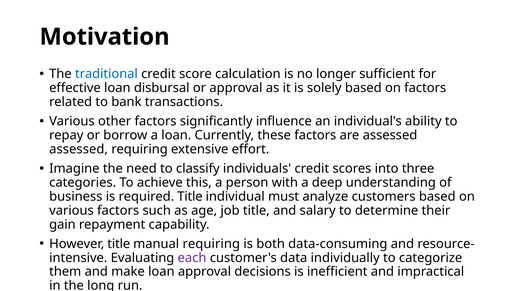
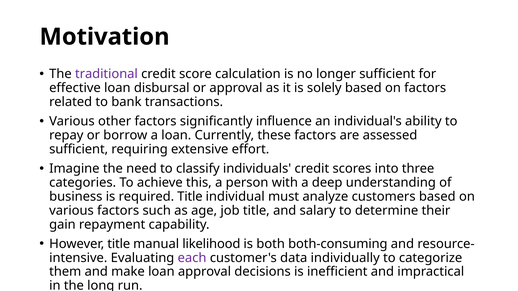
traditional colour: blue -> purple
assessed at (79, 149): assessed -> sufficient
manual requiring: requiring -> likelihood
data-consuming: data-consuming -> both-consuming
